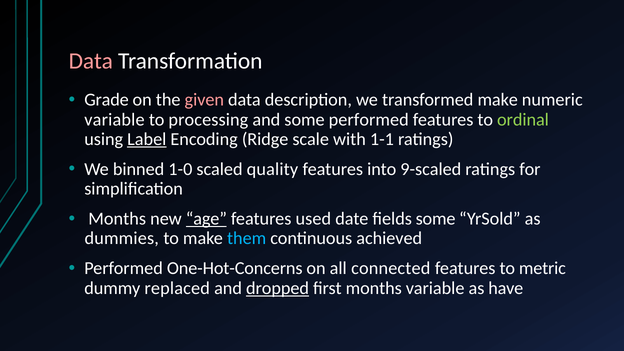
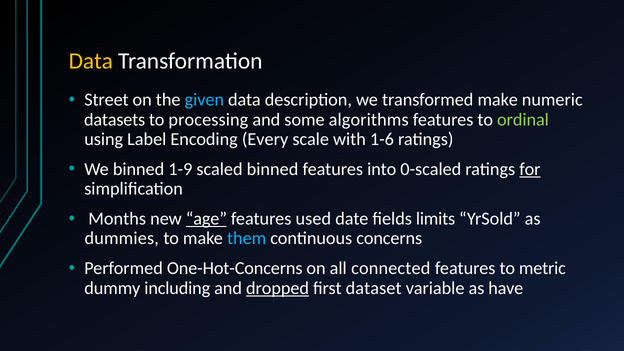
Data at (91, 61) colour: pink -> yellow
Grade: Grade -> Street
given colour: pink -> light blue
variable at (114, 120): variable -> datasets
some performed: performed -> algorithms
Label underline: present -> none
Ridge: Ridge -> Every
1-1: 1-1 -> 1-6
1-0: 1-0 -> 1-9
scaled quality: quality -> binned
9-scaled: 9-scaled -> 0-scaled
for underline: none -> present
fields some: some -> limits
achieved: achieved -> concerns
replaced: replaced -> including
first months: months -> dataset
